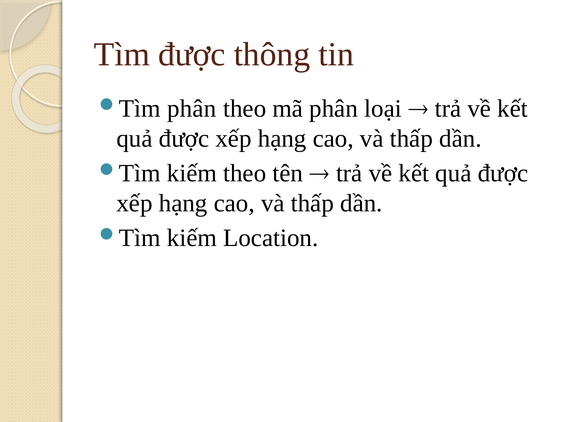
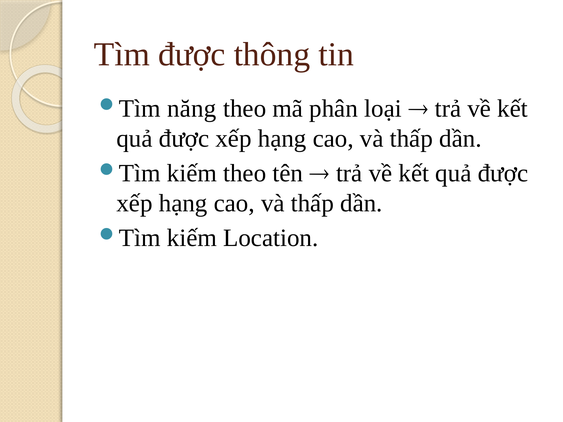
phân at (192, 109): phân -> năng
